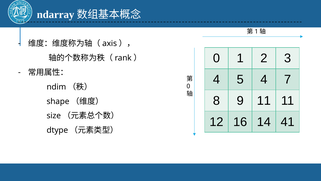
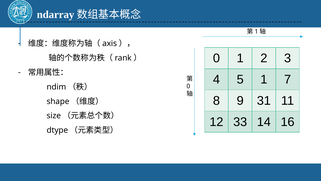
5 4: 4 -> 1
9 11: 11 -> 31
16: 16 -> 33
41: 41 -> 16
